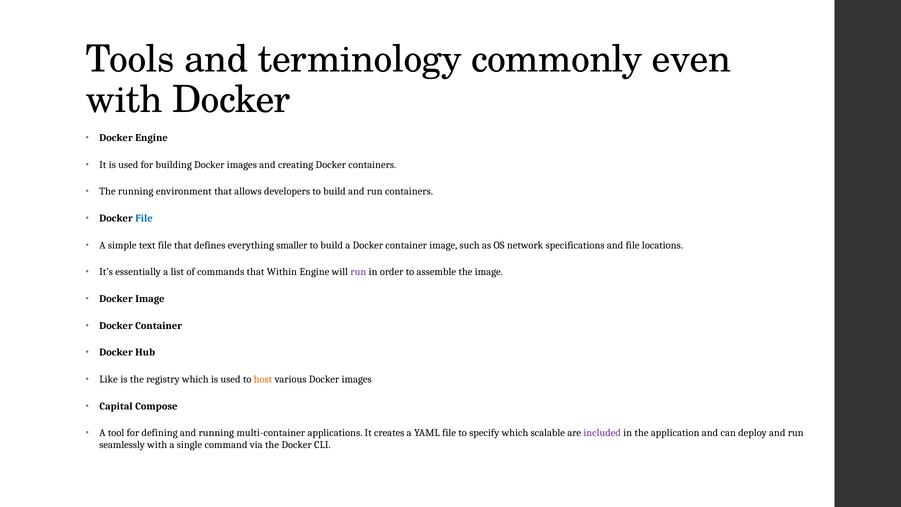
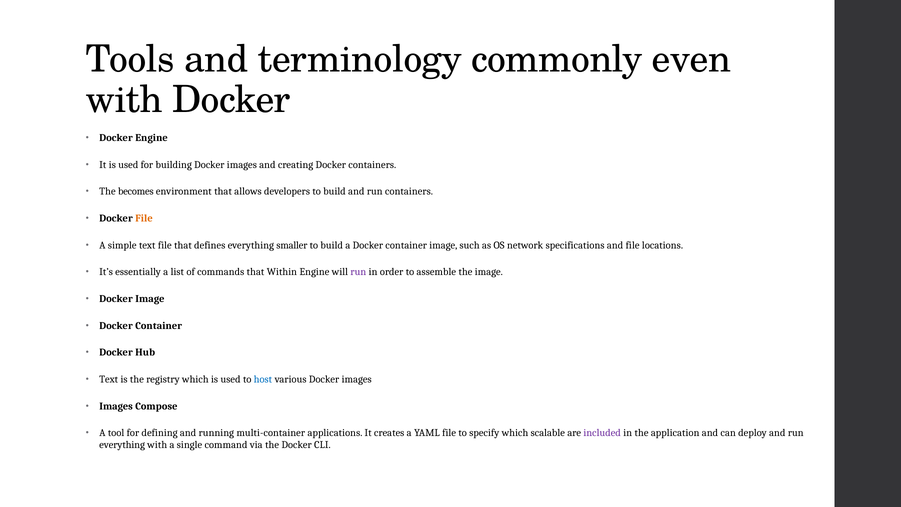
The running: running -> becomes
File at (144, 218) colour: blue -> orange
Like at (109, 379): Like -> Text
host colour: orange -> blue
Capital at (116, 406): Capital -> Images
seamlessly at (122, 445): seamlessly -> everything
